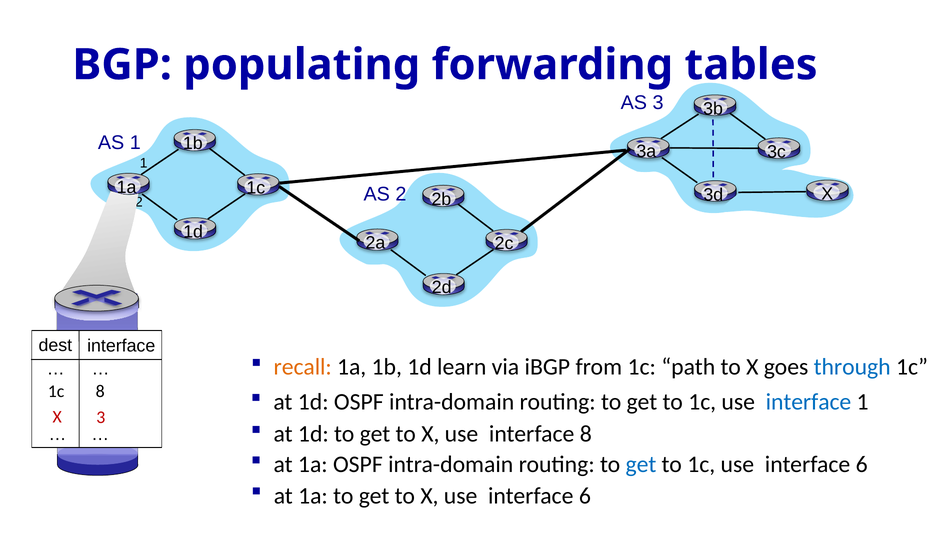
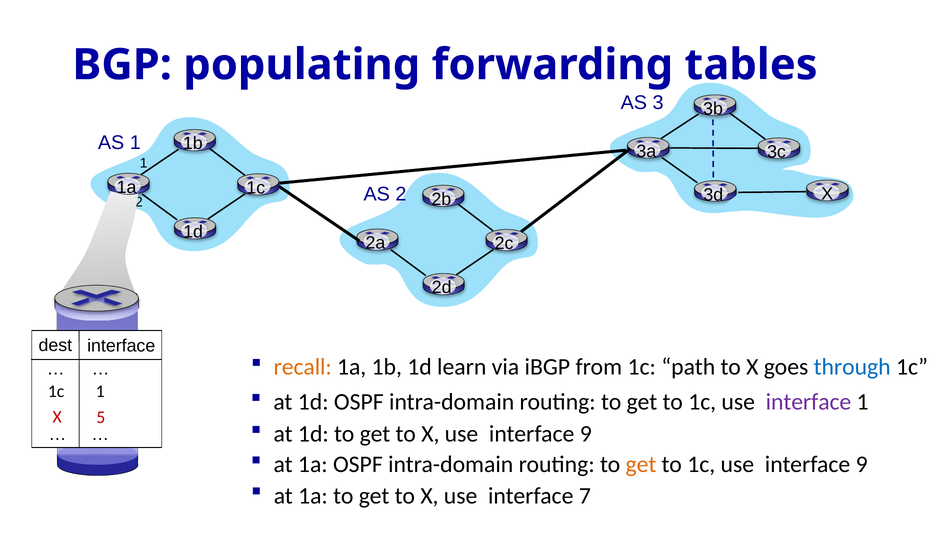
1c 8: 8 -> 1
interface at (808, 402) colour: blue -> purple
X 3: 3 -> 5
X use interface 8: 8 -> 9
get at (641, 464) colour: blue -> orange
1c use interface 6: 6 -> 9
X use interface 6: 6 -> 7
